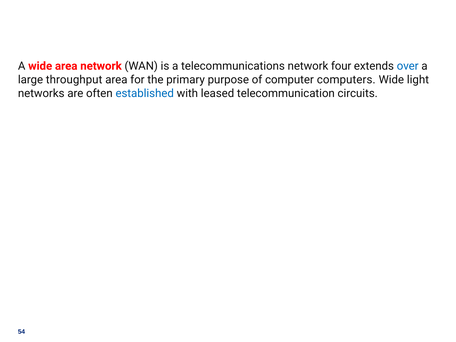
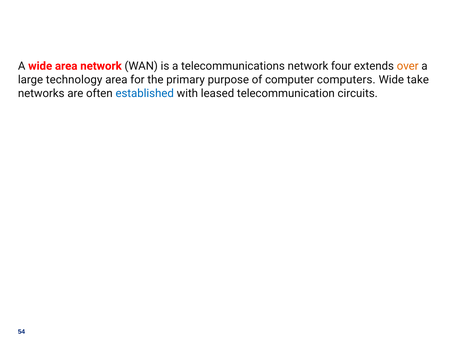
over colour: blue -> orange
throughput: throughput -> technology
light: light -> take
